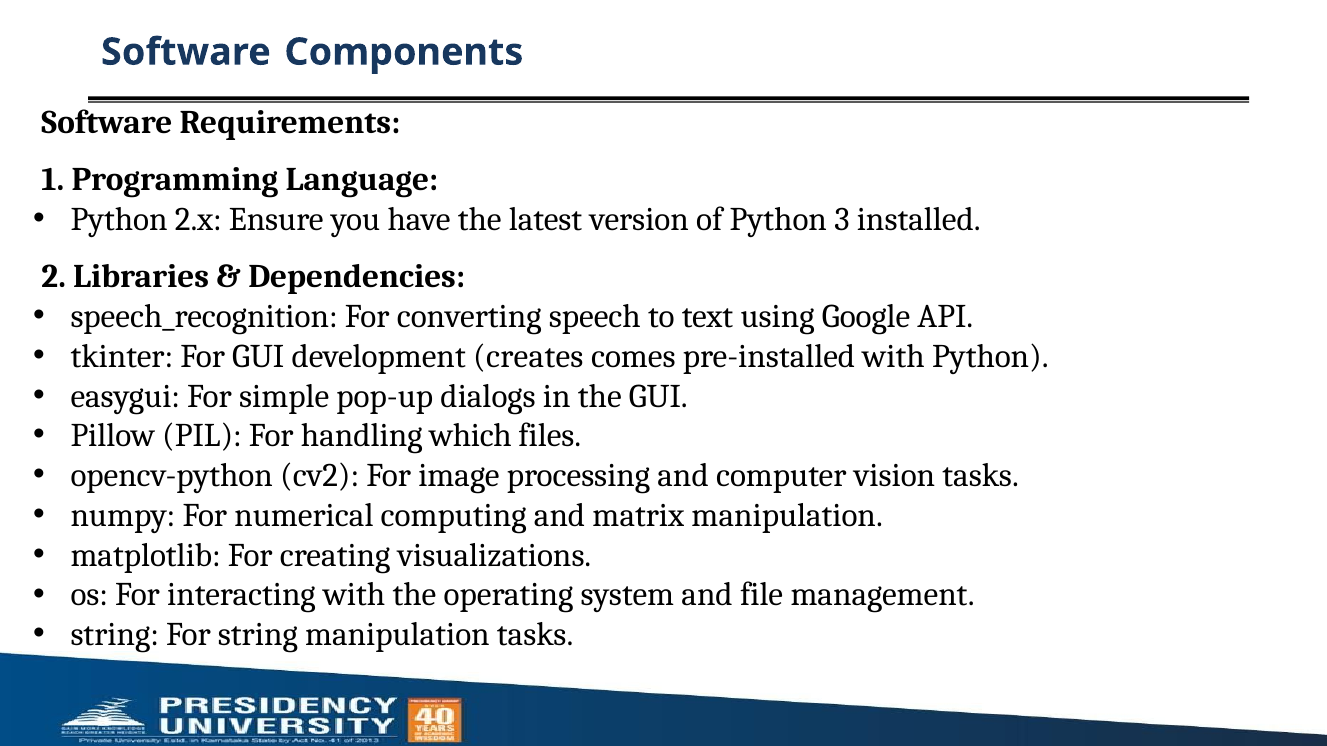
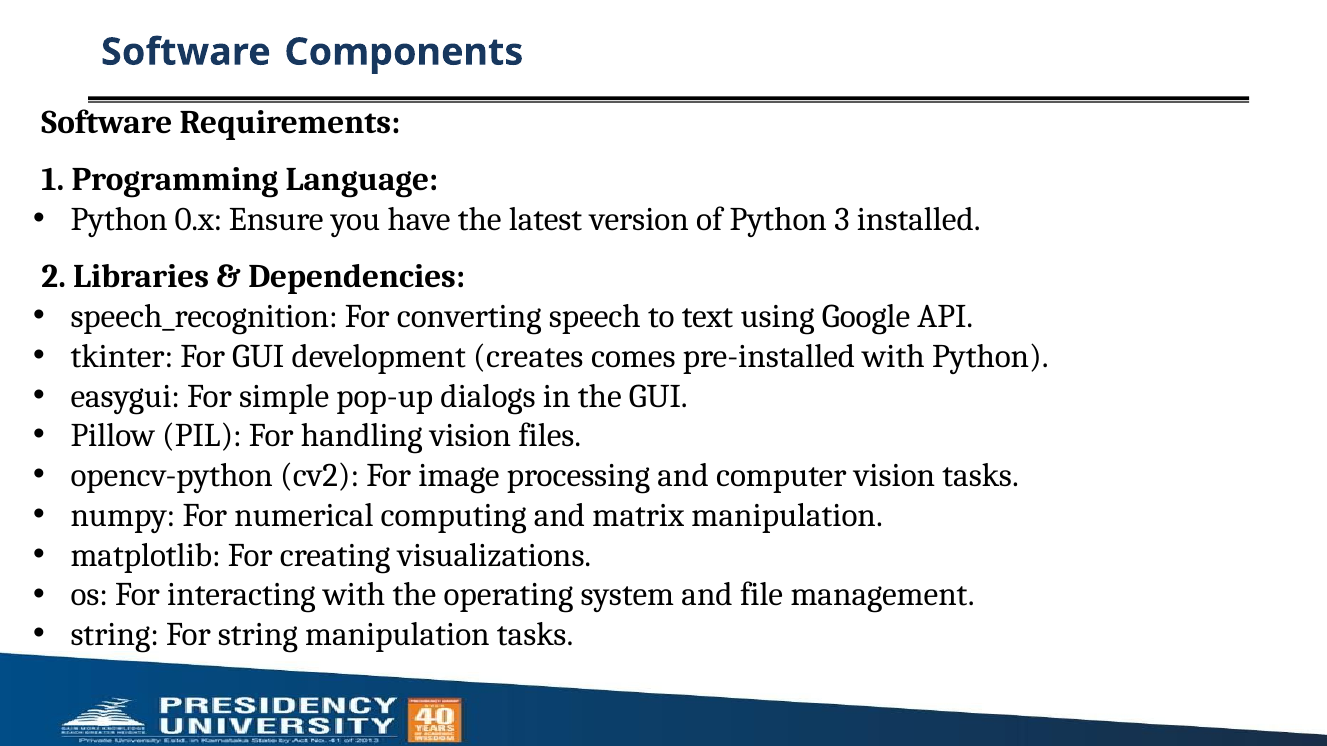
2.x: 2.x -> 0.x
handling which: which -> vision
